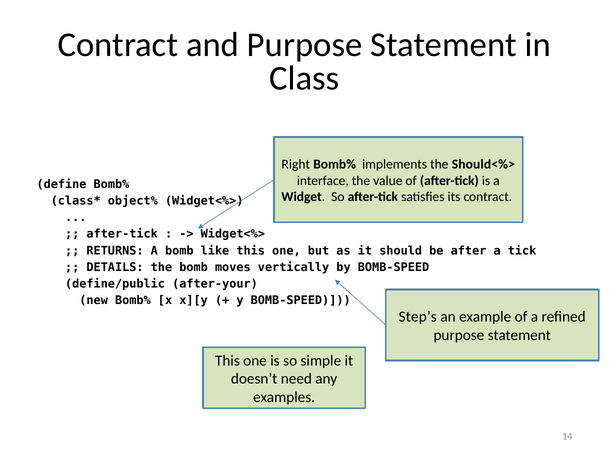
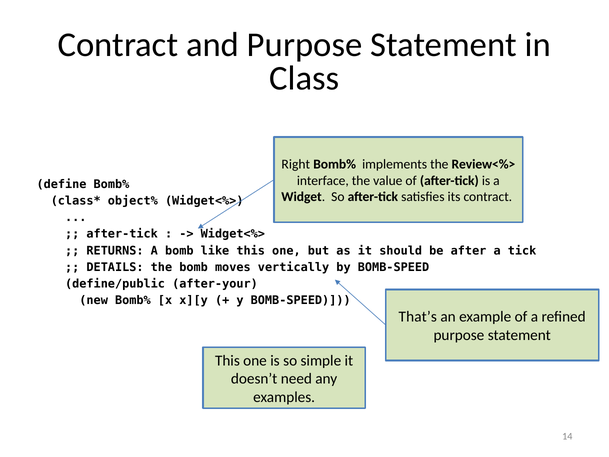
Should<%>: Should<%> -> Review<%>
Step’s: Step’s -> That’s
